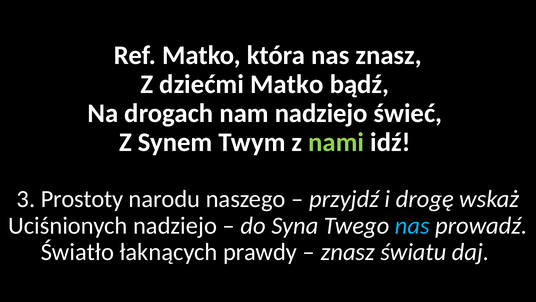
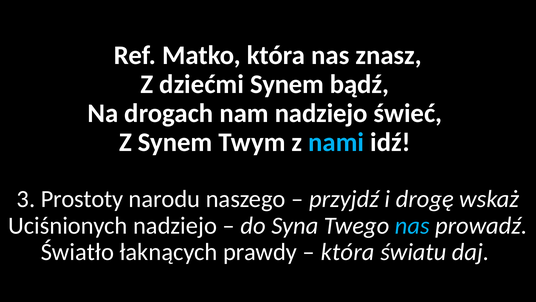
dziećmi Matko: Matko -> Synem
nami colour: light green -> light blue
znasz at (348, 252): znasz -> która
